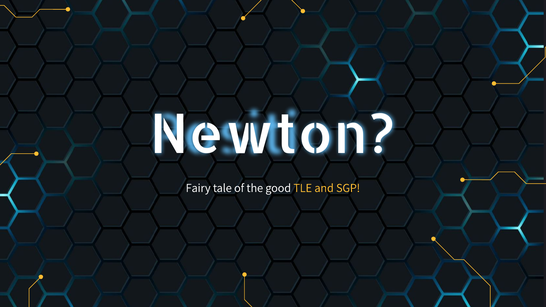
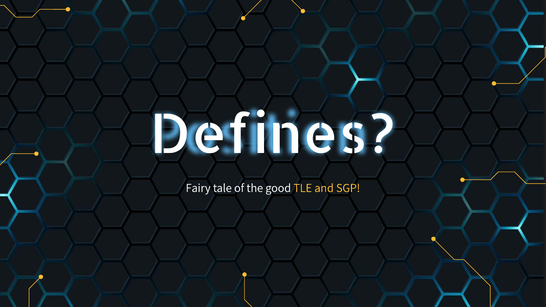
Newton: Newton -> Defines
